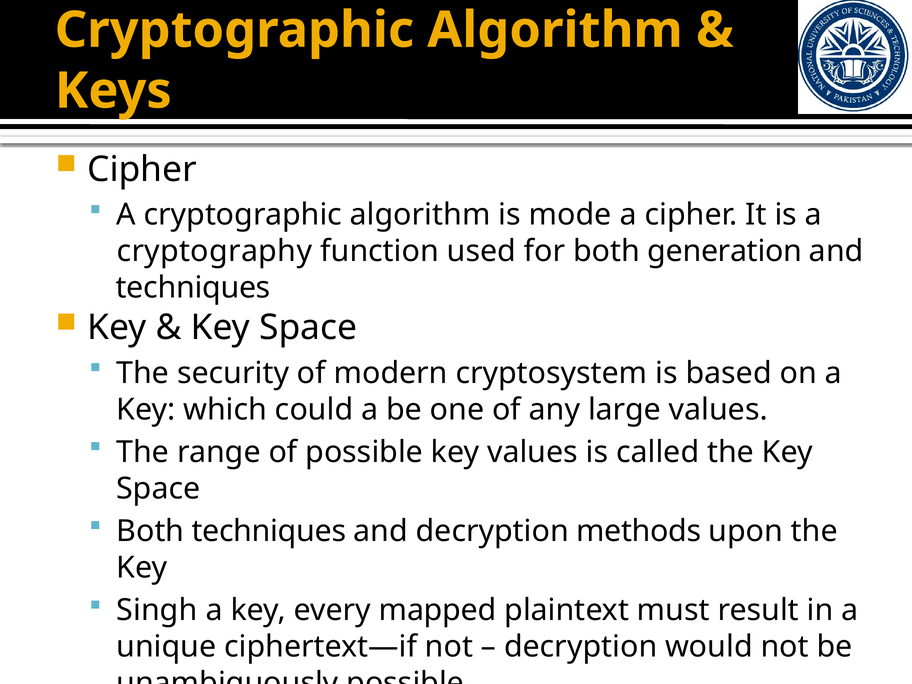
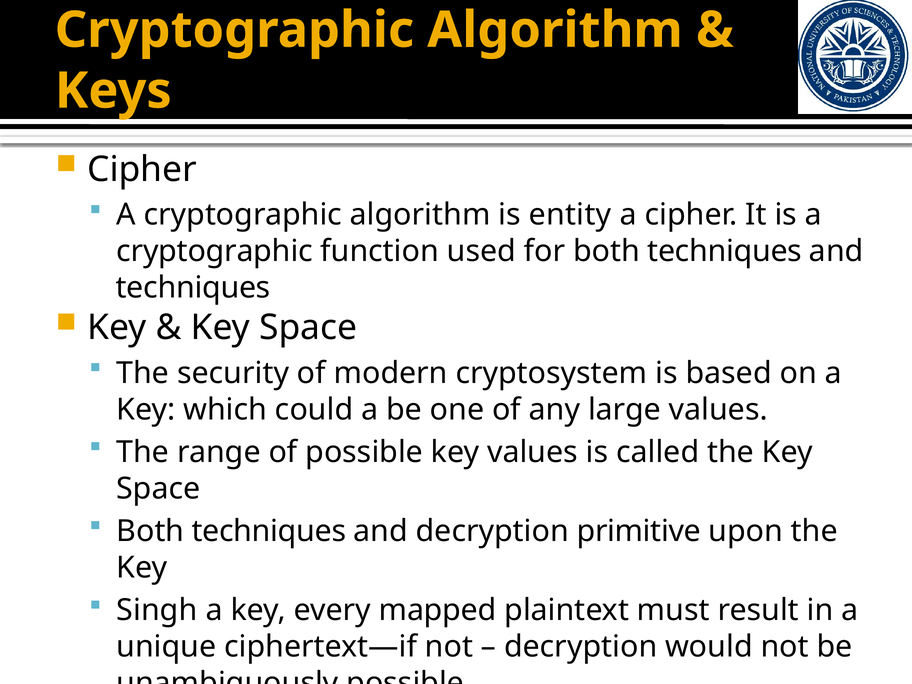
mode: mode -> entity
cryptography at (214, 251): cryptography -> cryptographic
for both generation: generation -> techniques
methods: methods -> primitive
